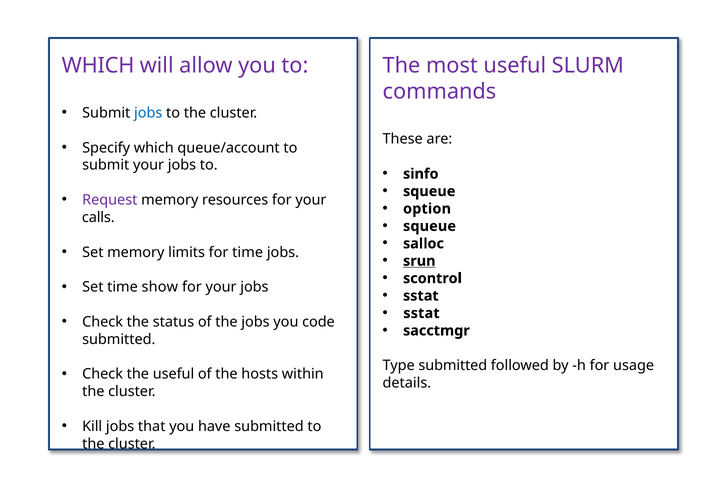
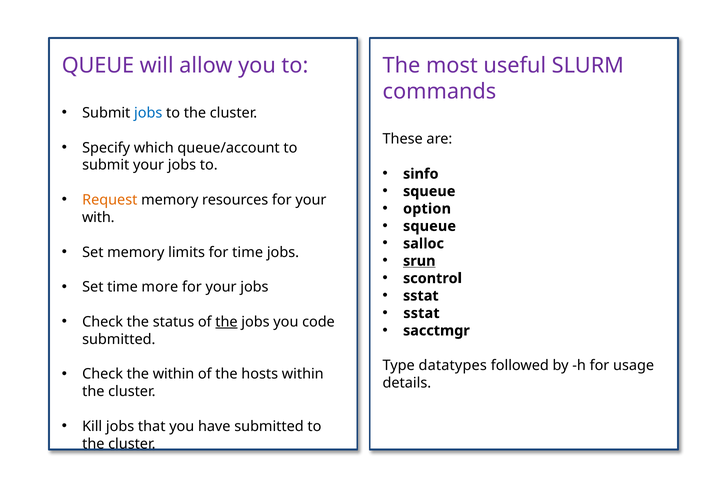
WHICH at (98, 65): WHICH -> QUEUE
Request colour: purple -> orange
calls: calls -> with
show: show -> more
the at (226, 322) underline: none -> present
Type submitted: submitted -> datatypes
the useful: useful -> within
